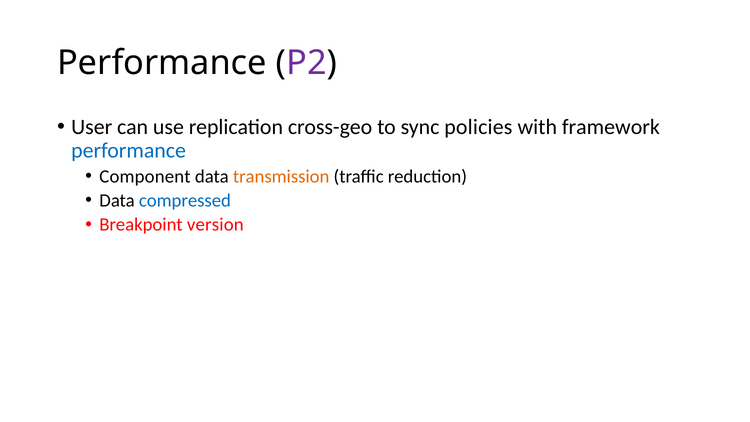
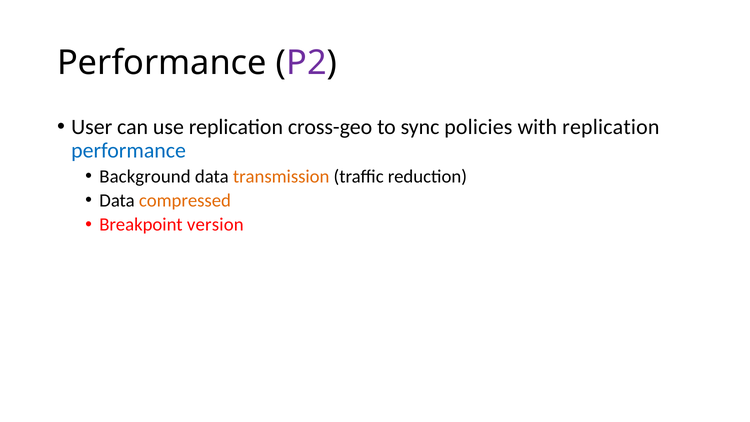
with framework: framework -> replication
Component: Component -> Background
compressed colour: blue -> orange
